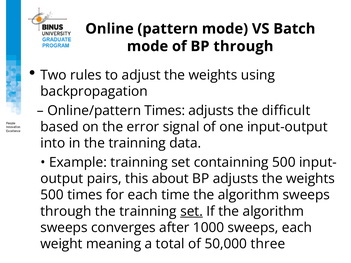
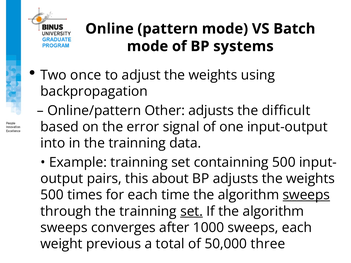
BP through: through -> systems
rules: rules -> once
Online/pattern Times: Times -> Other
sweeps at (306, 195) underline: none -> present
meaning: meaning -> previous
